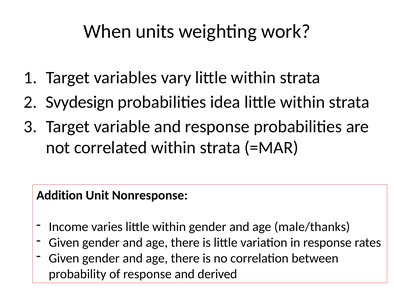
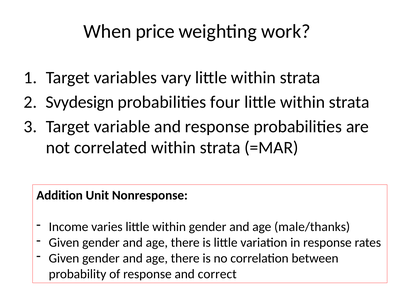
units: units -> price
idea: idea -> four
derived: derived -> correct
